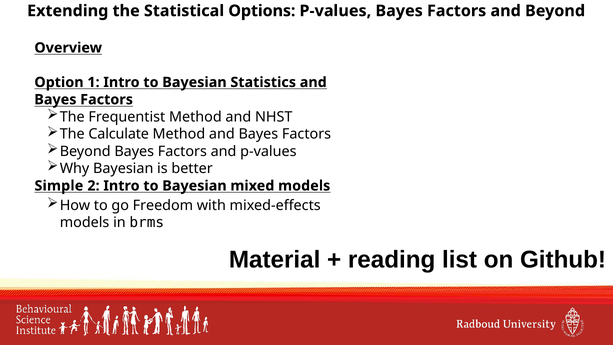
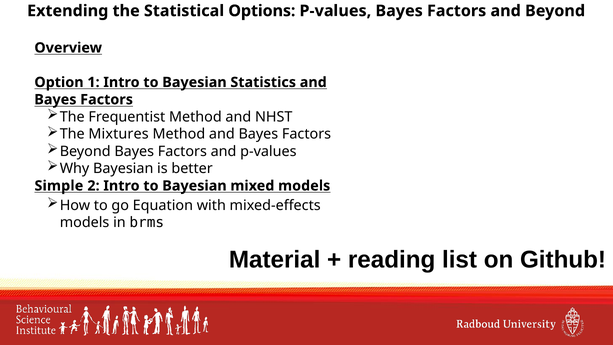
Calculate: Calculate -> Mixtures
Freedom: Freedom -> Equation
